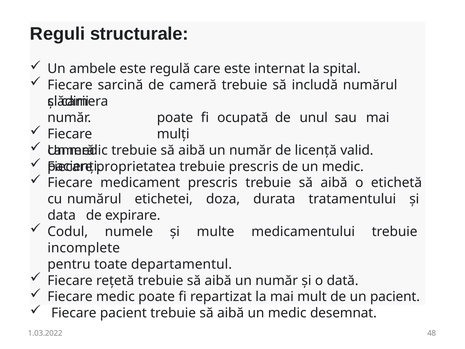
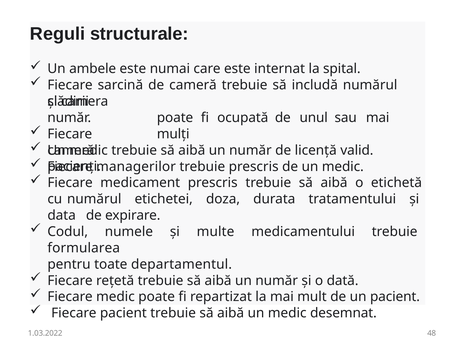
regulă: regulă -> numai
proprietatea: proprietatea -> managerilor
incomplete: incomplete -> formularea
